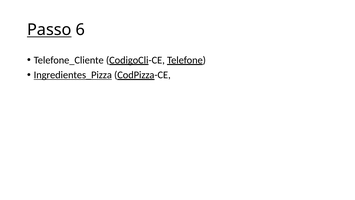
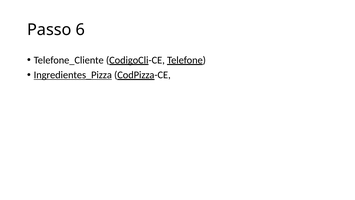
Passo underline: present -> none
